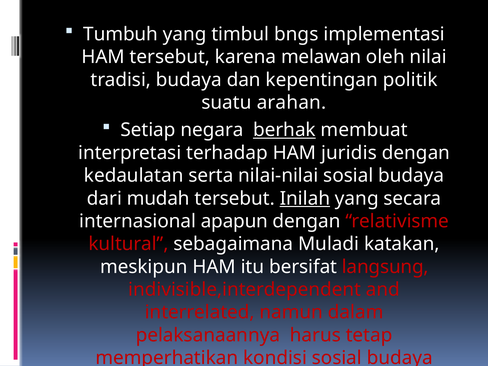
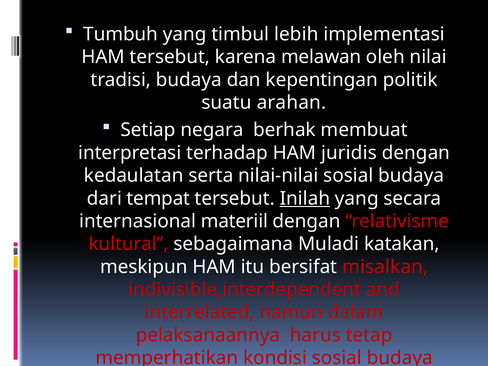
bngs: bngs -> lebih
berhak underline: present -> none
mudah: mudah -> tempat
apapun: apapun -> materiil
langsung: langsung -> misalkan
